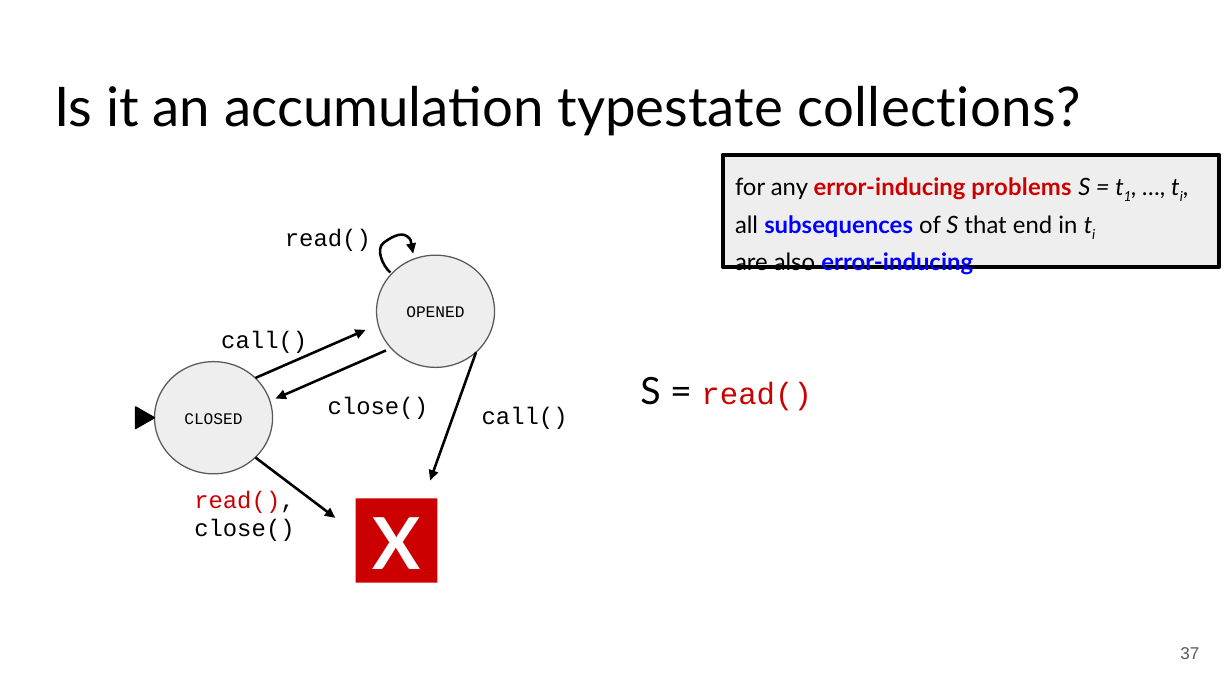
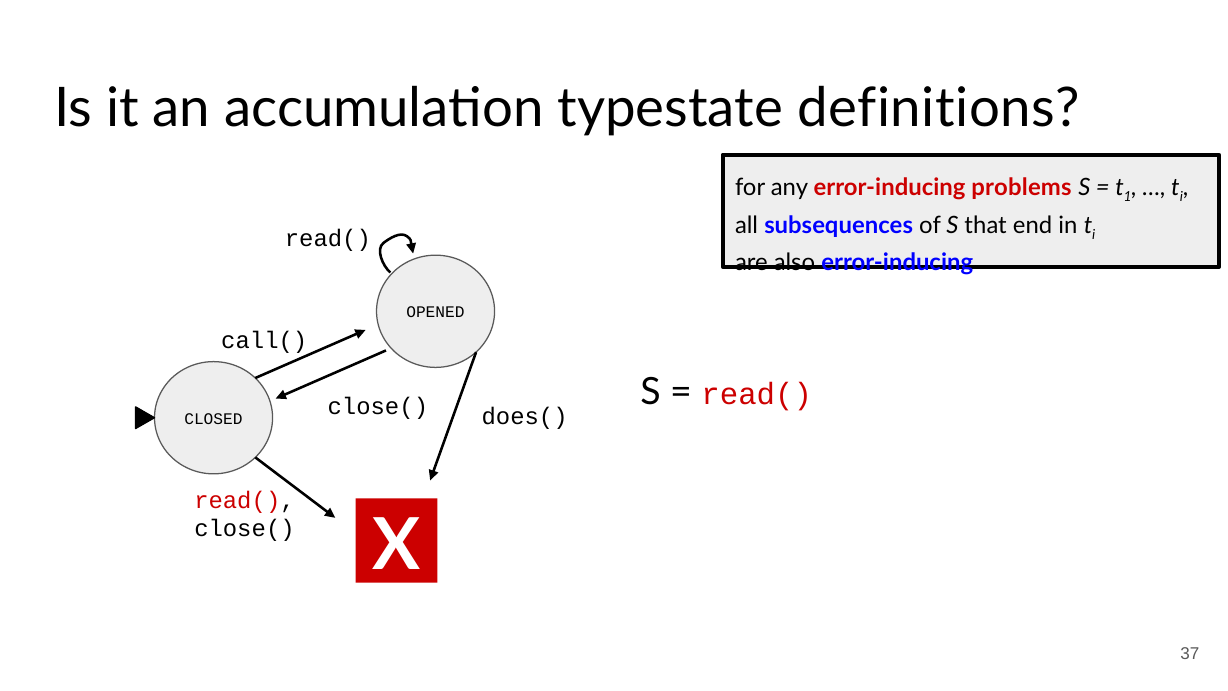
collections: collections -> definitions
call( at (525, 417): call( -> does(
